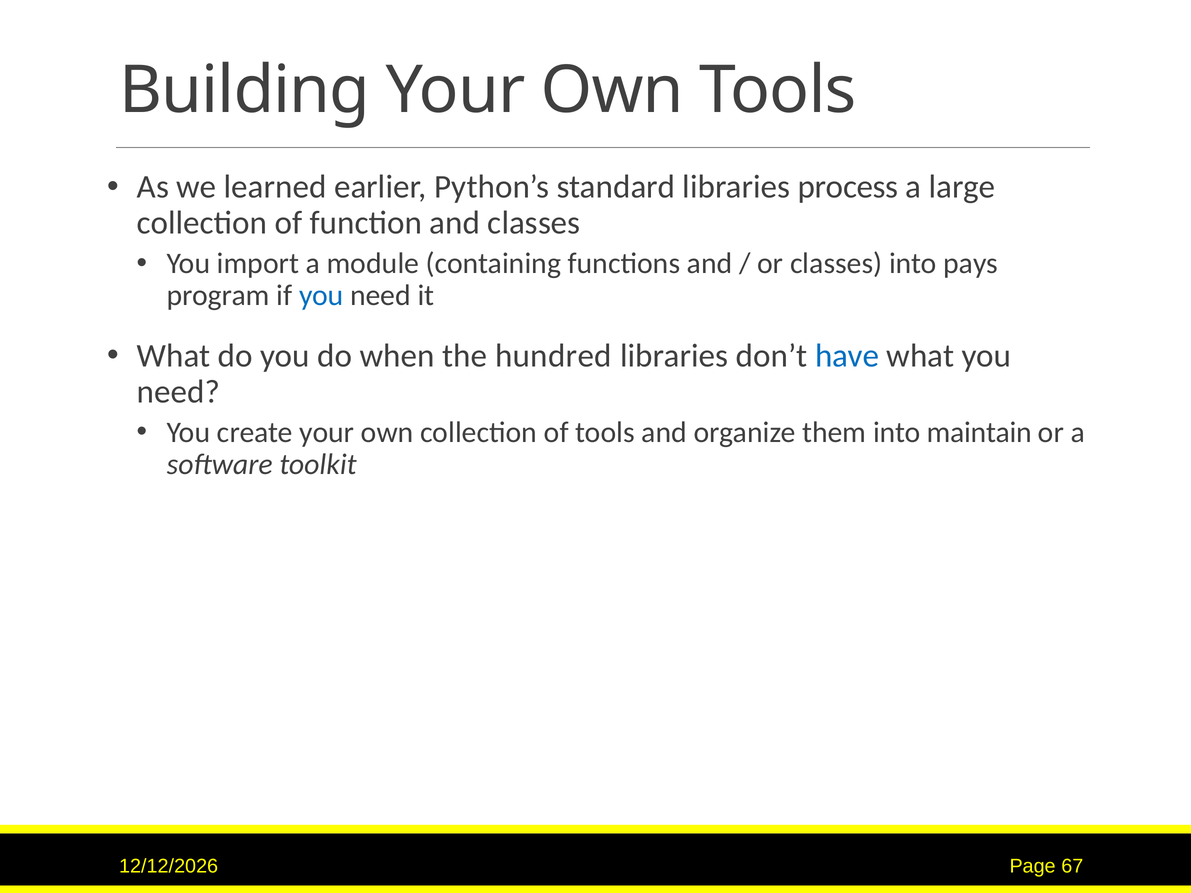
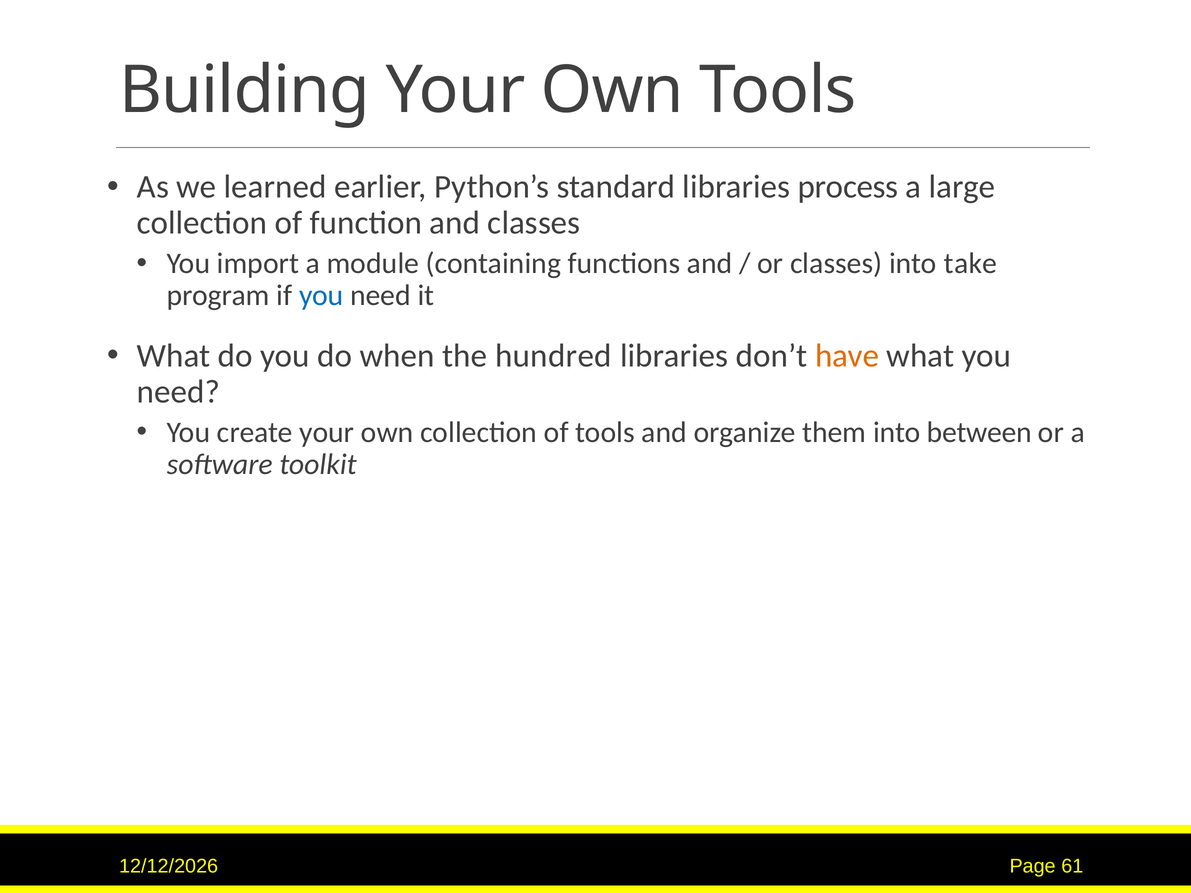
pays: pays -> take
have colour: blue -> orange
maintain: maintain -> between
67: 67 -> 61
